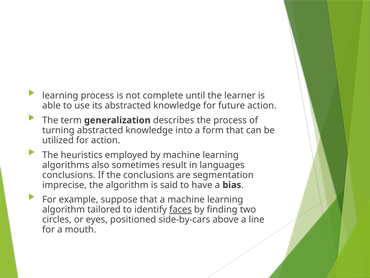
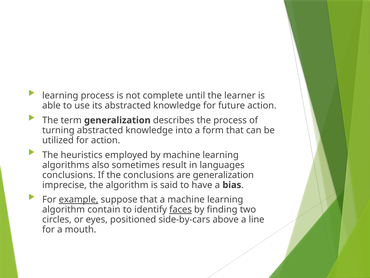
are segmentation: segmentation -> generalization
example underline: none -> present
tailored: tailored -> contain
